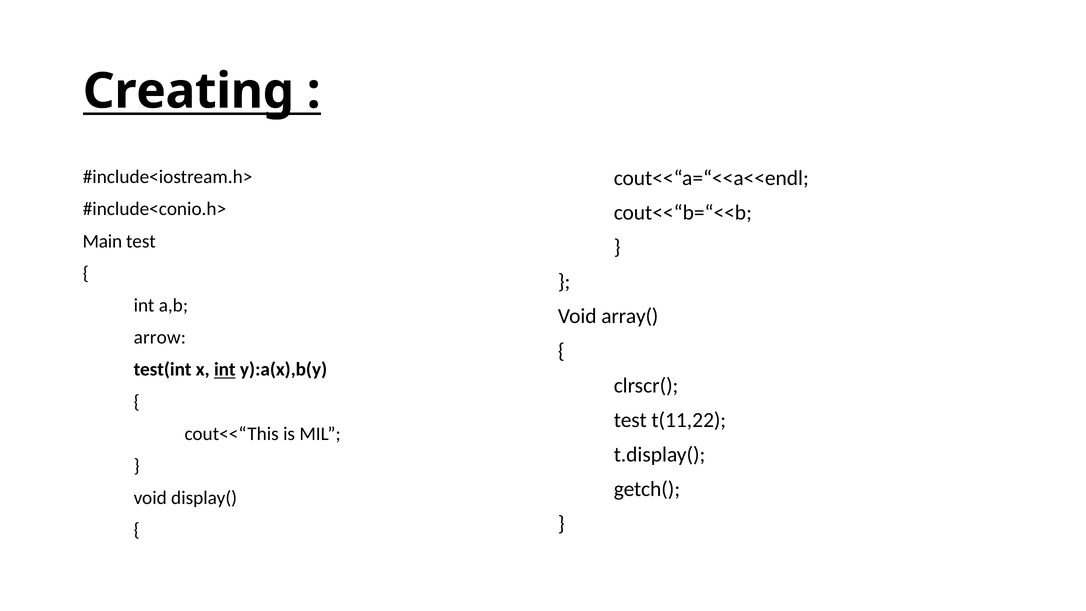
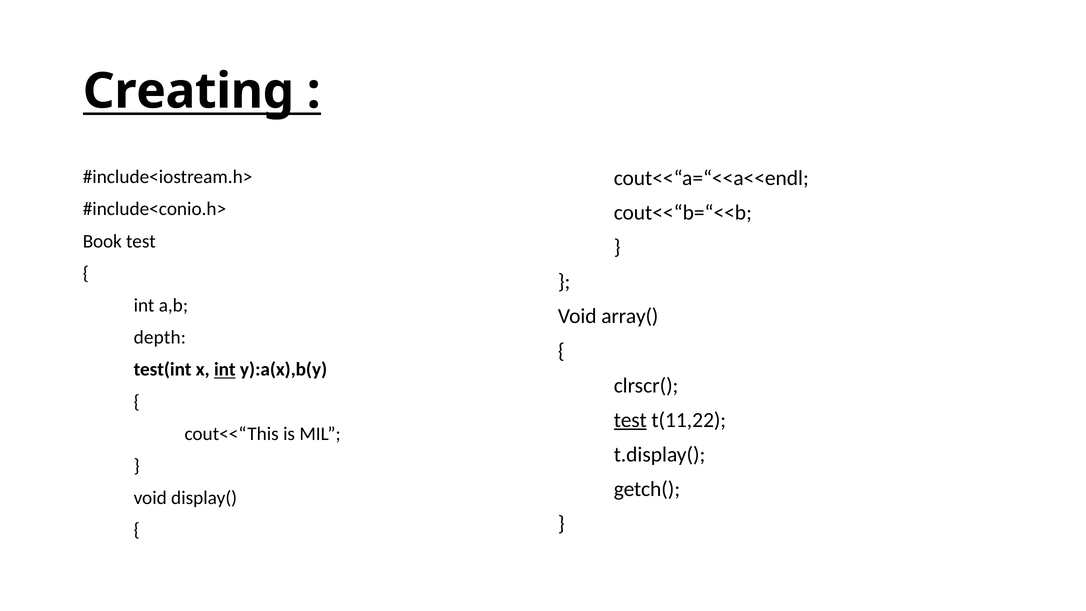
Main: Main -> Book
arrow: arrow -> depth
test at (630, 420) underline: none -> present
